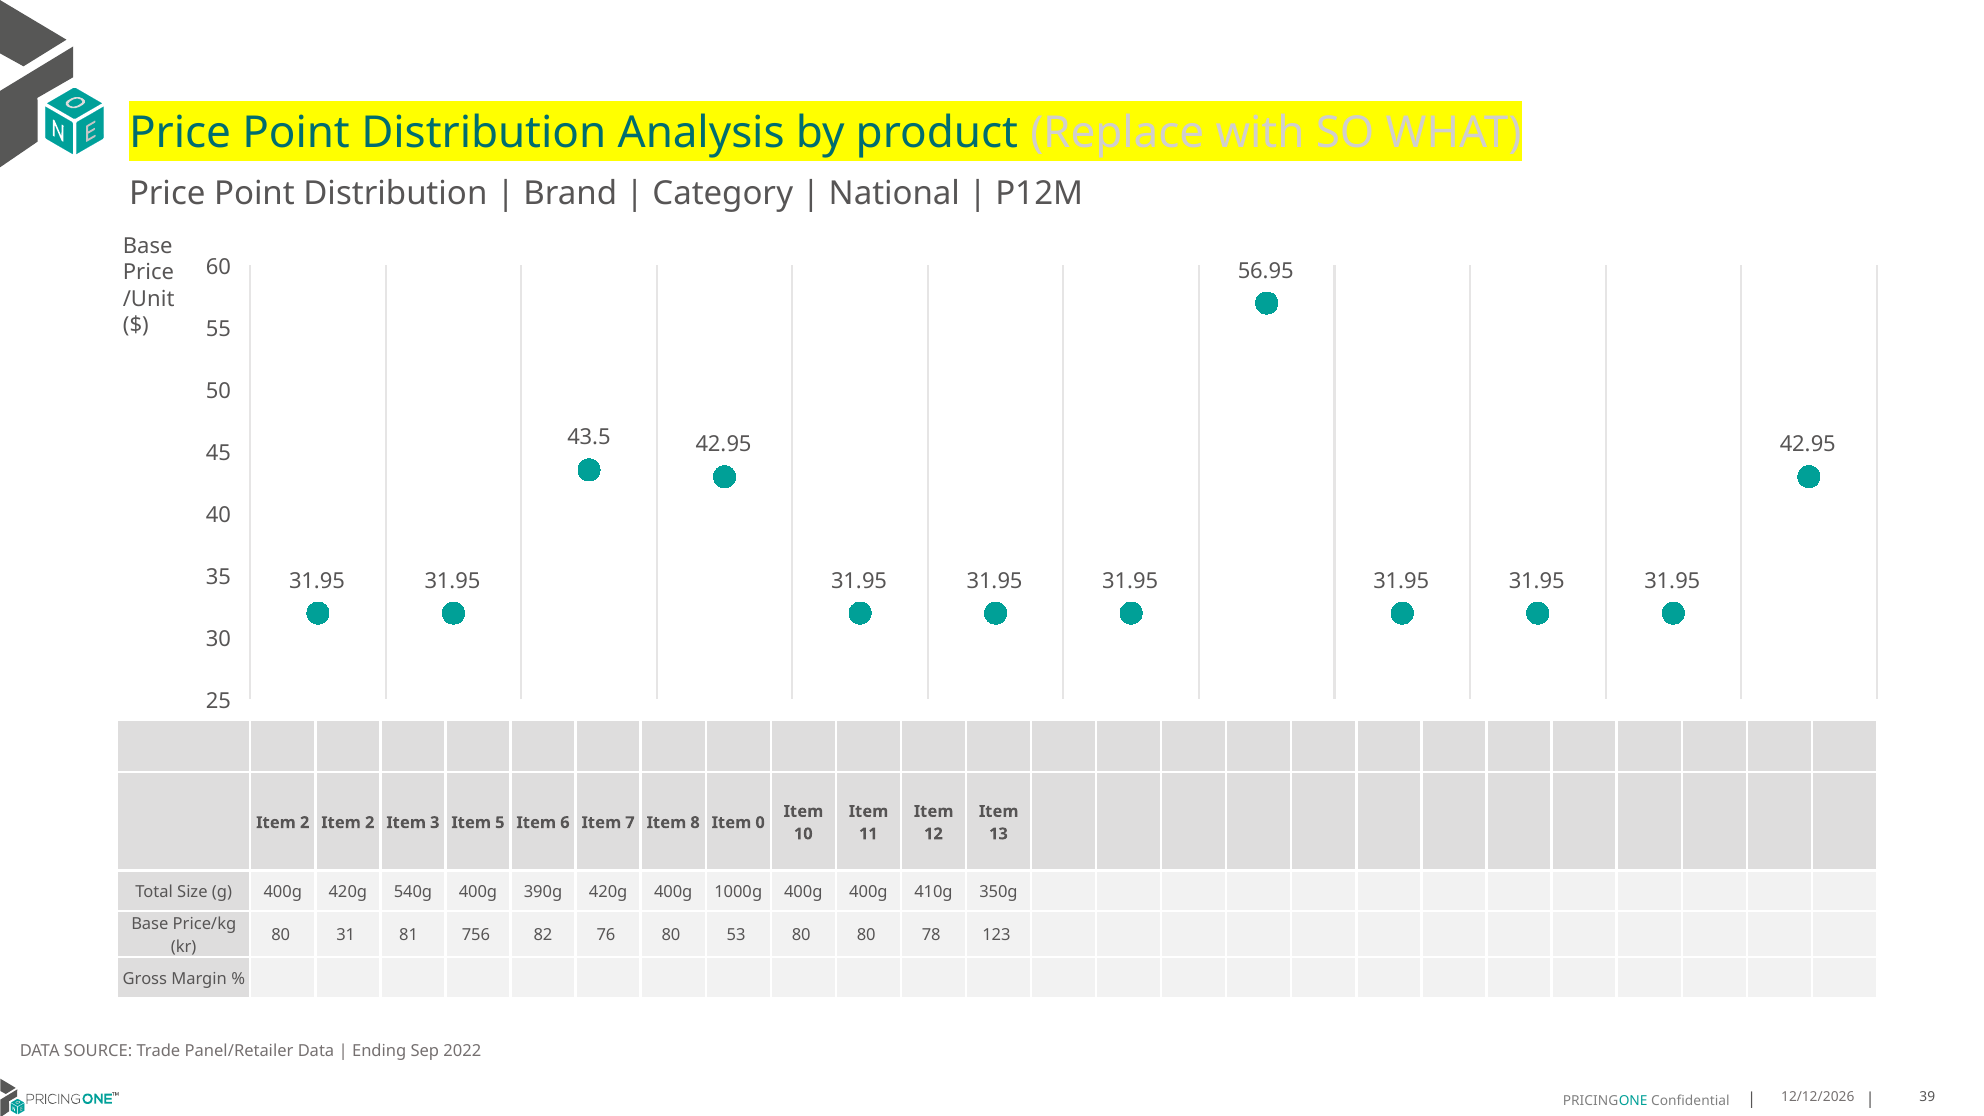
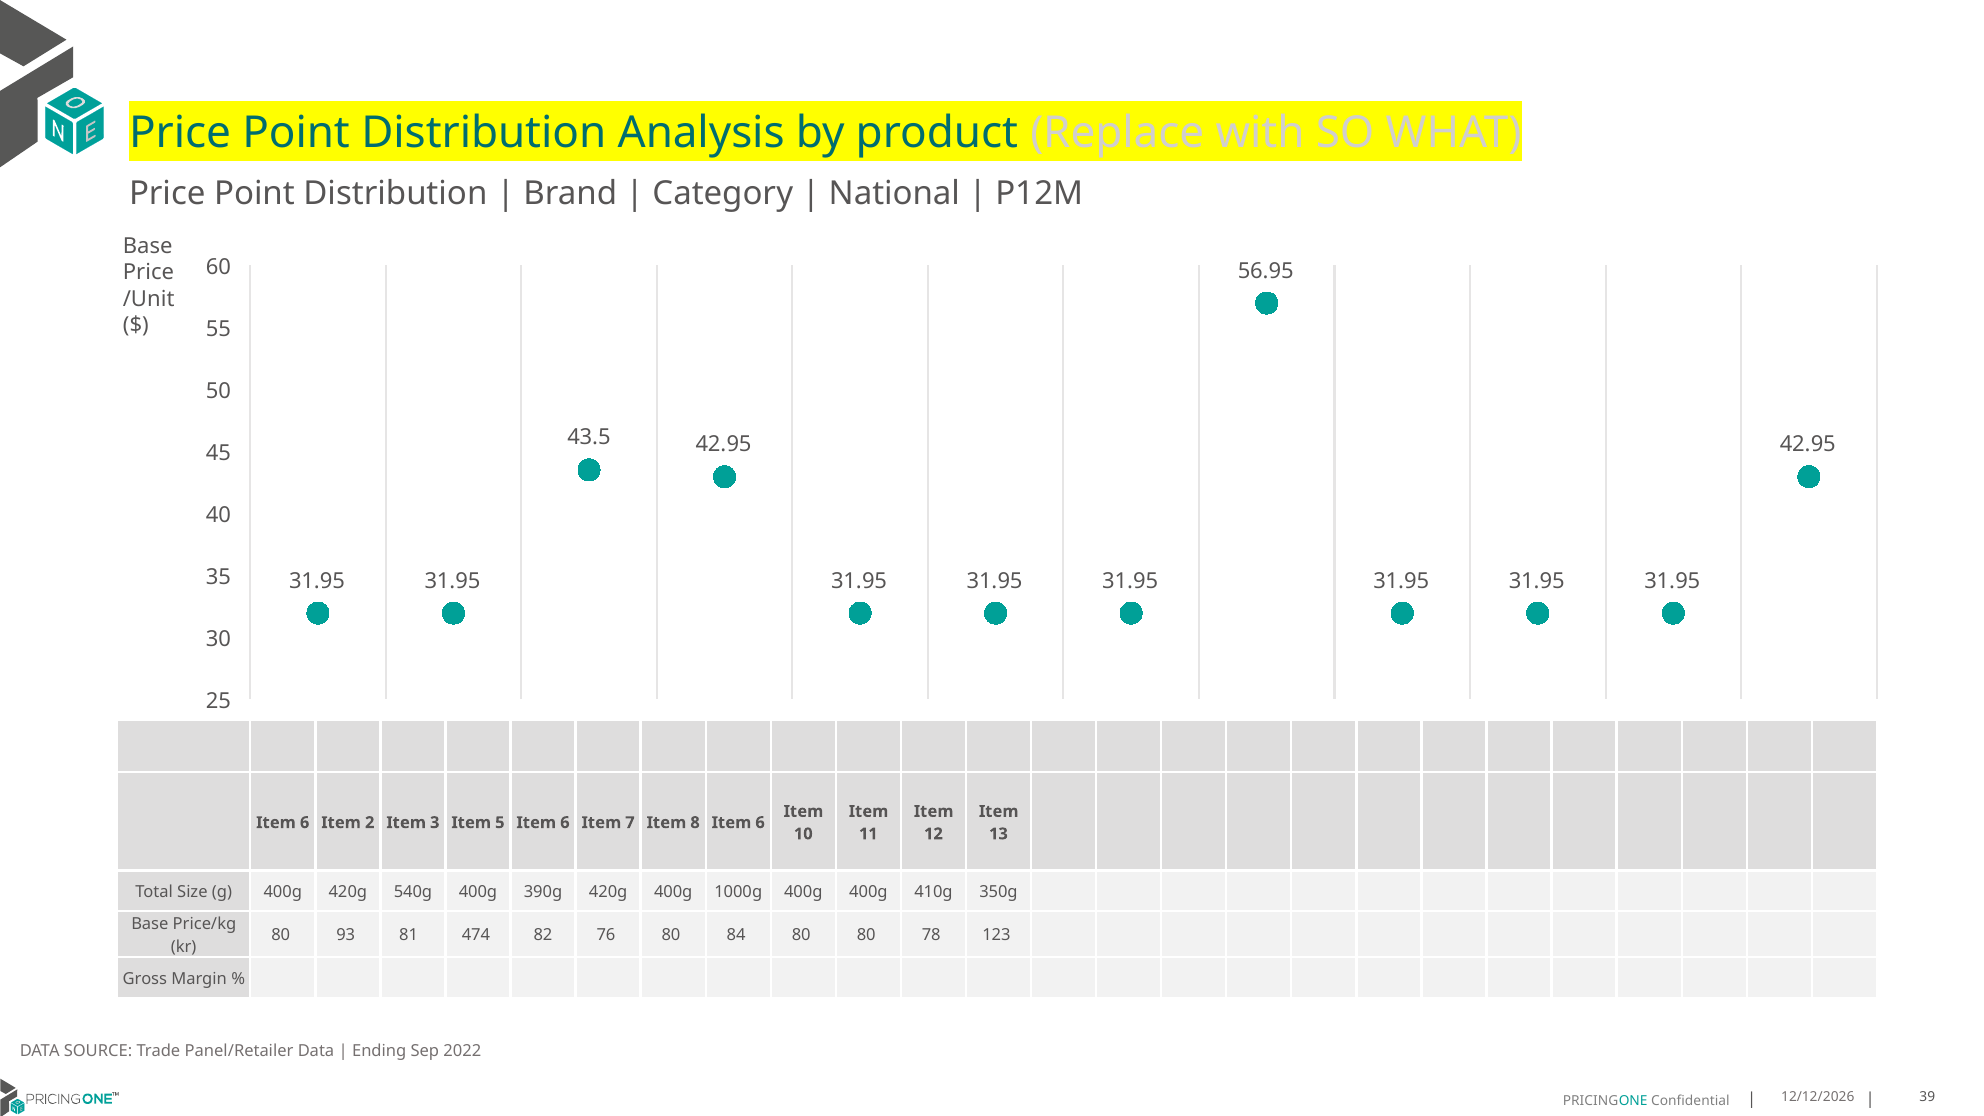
2 at (305, 823): 2 -> 6
8 Item 0: 0 -> 6
31: 31 -> 93
756: 756 -> 474
53: 53 -> 84
